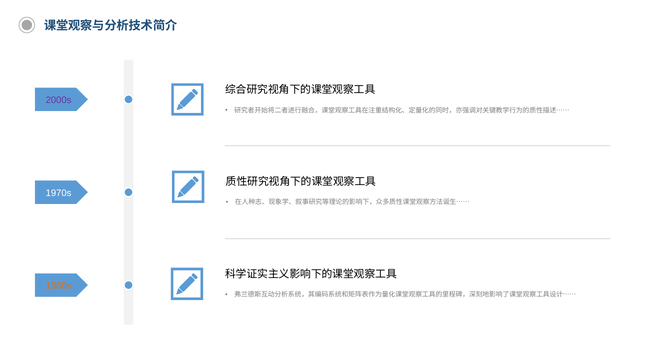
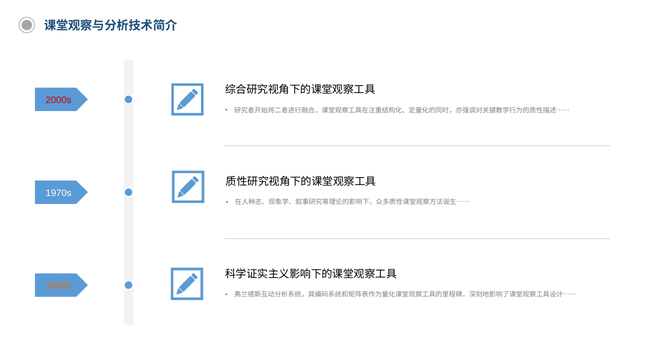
2000s colour: purple -> red
